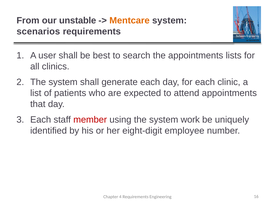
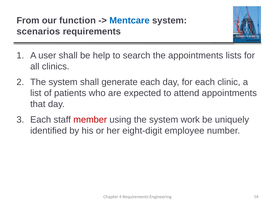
unstable: unstable -> function
Mentcare colour: orange -> blue
best: best -> help
